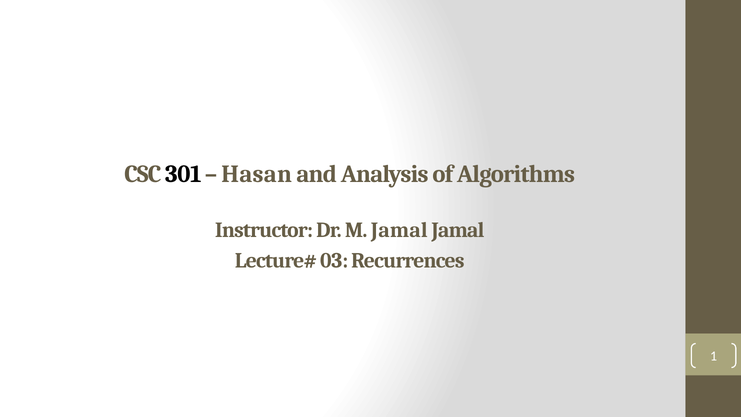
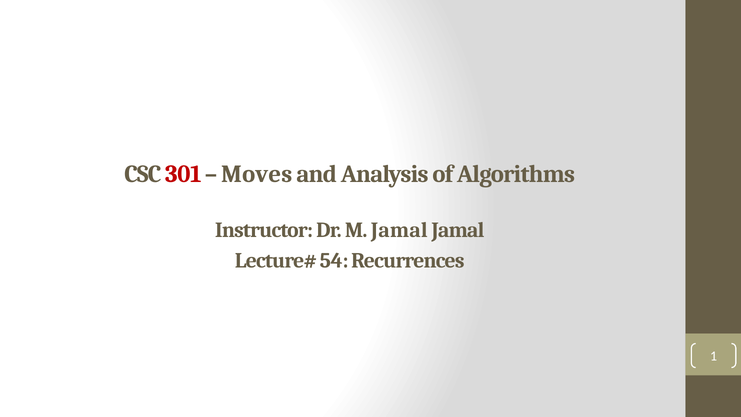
301 colour: black -> red
Hasan: Hasan -> Moves
03: 03 -> 54
